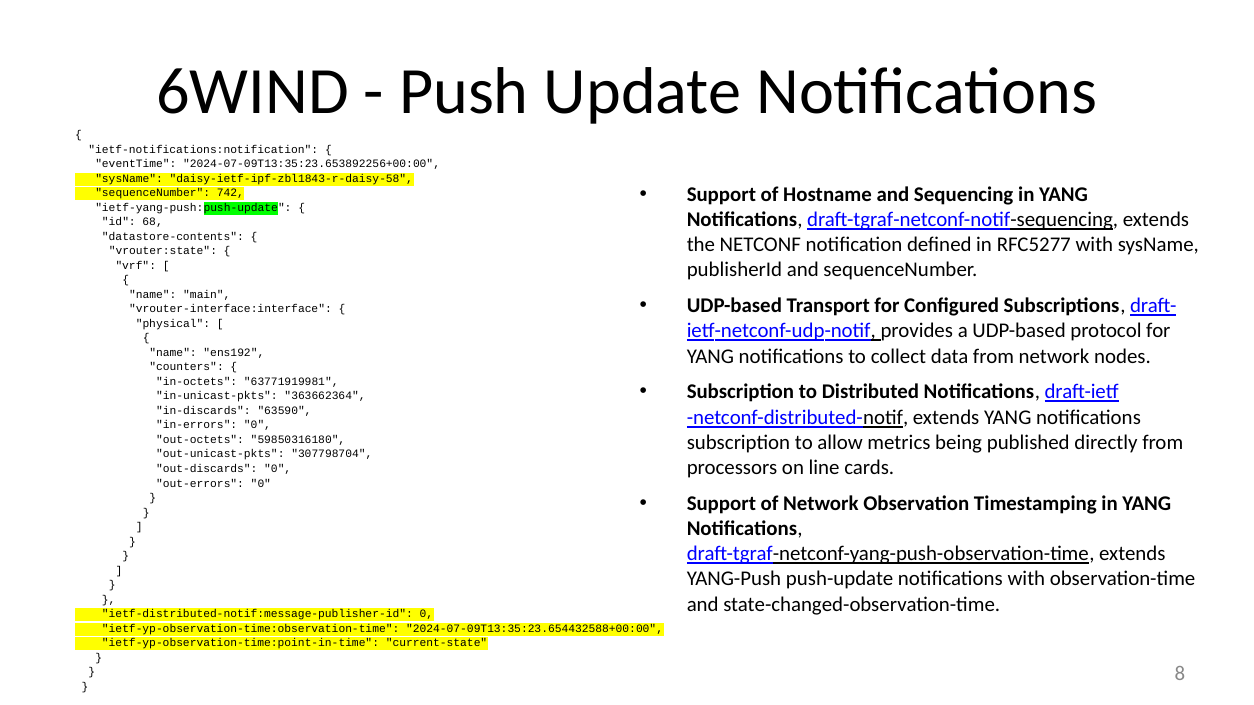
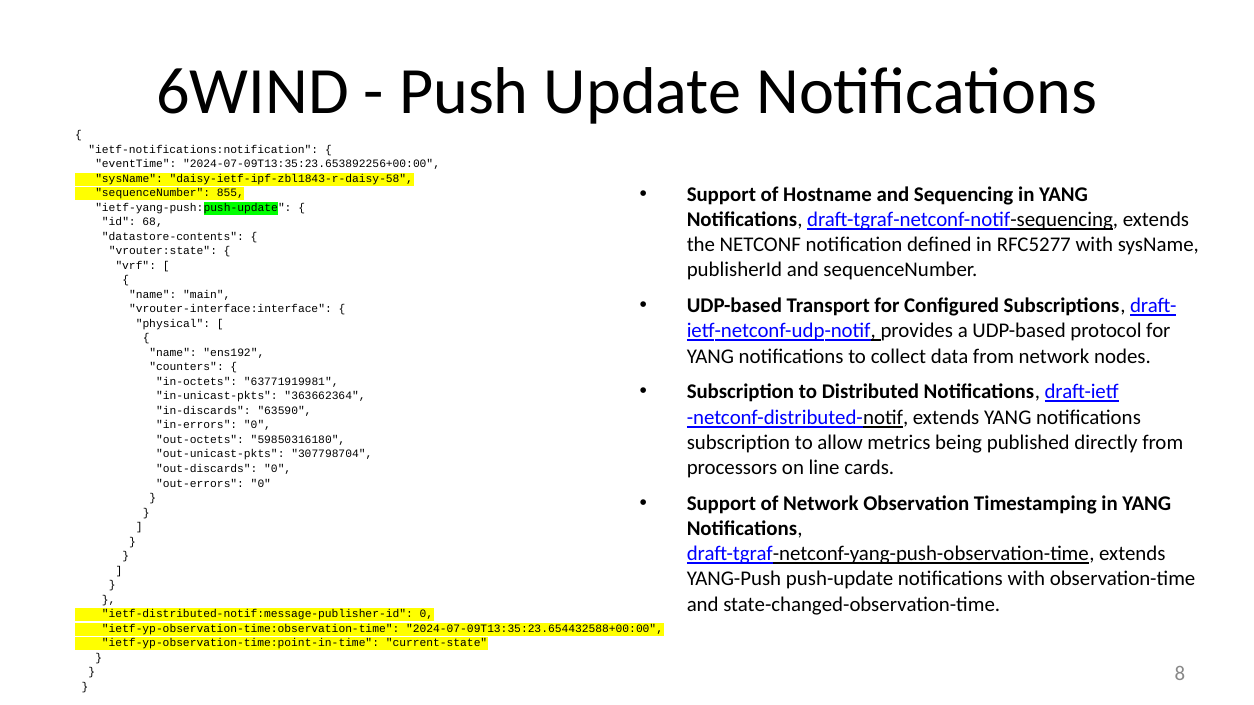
742: 742 -> 855
